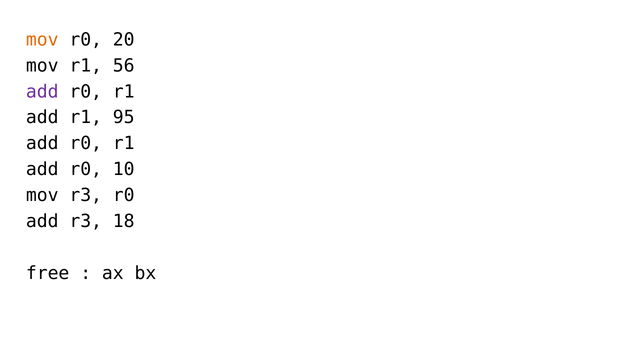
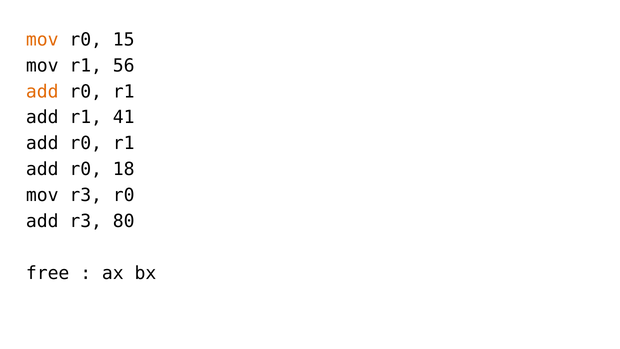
20: 20 -> 15
add at (42, 91) colour: purple -> orange
95: 95 -> 41
10: 10 -> 18
18: 18 -> 80
